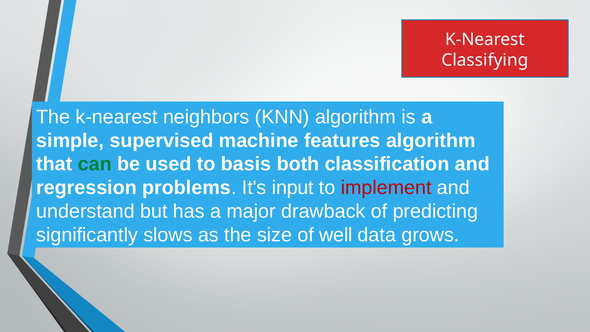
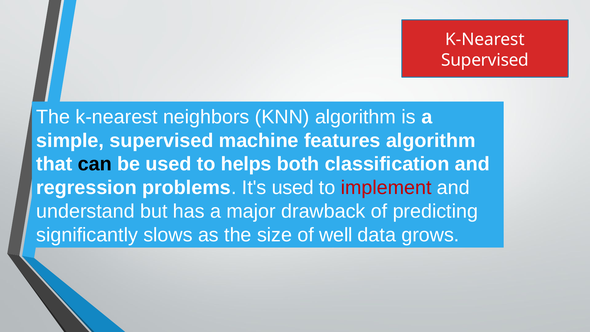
Classifying at (485, 60): Classifying -> Supervised
can colour: green -> black
basis: basis -> helps
It's input: input -> used
